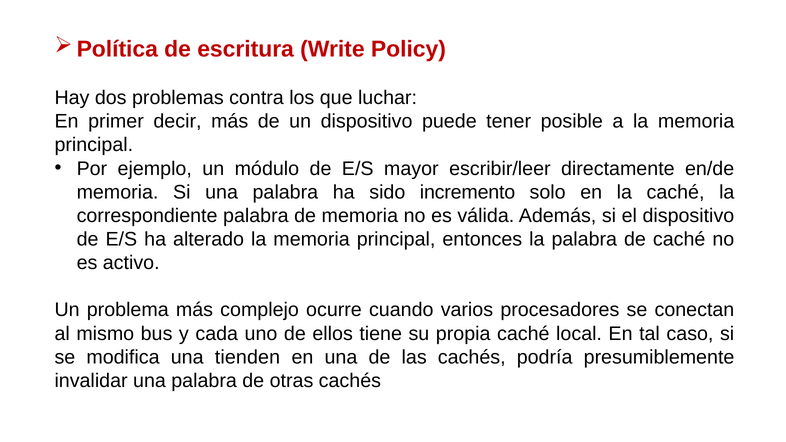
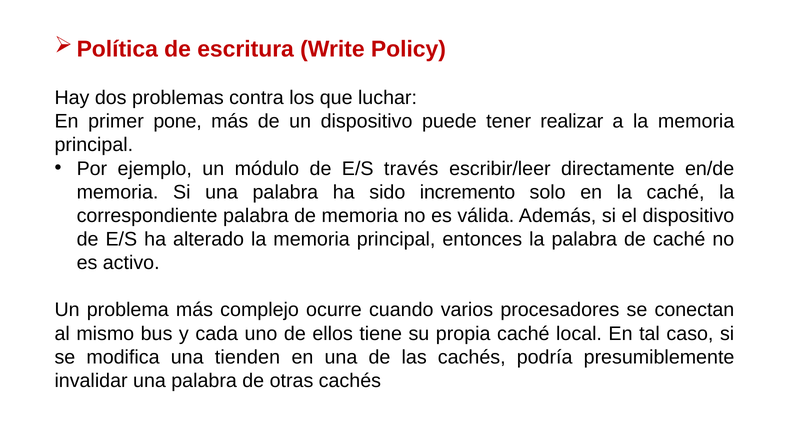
decir: decir -> pone
posible: posible -> realizar
mayor: mayor -> través
